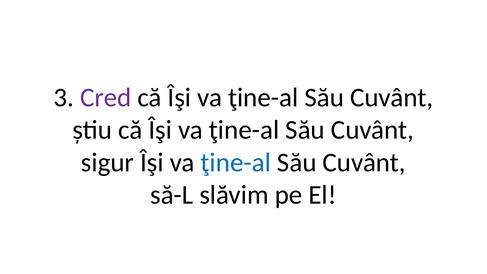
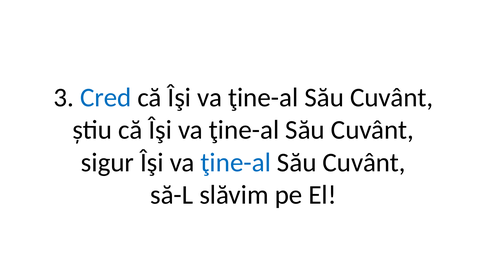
Cred colour: purple -> blue
